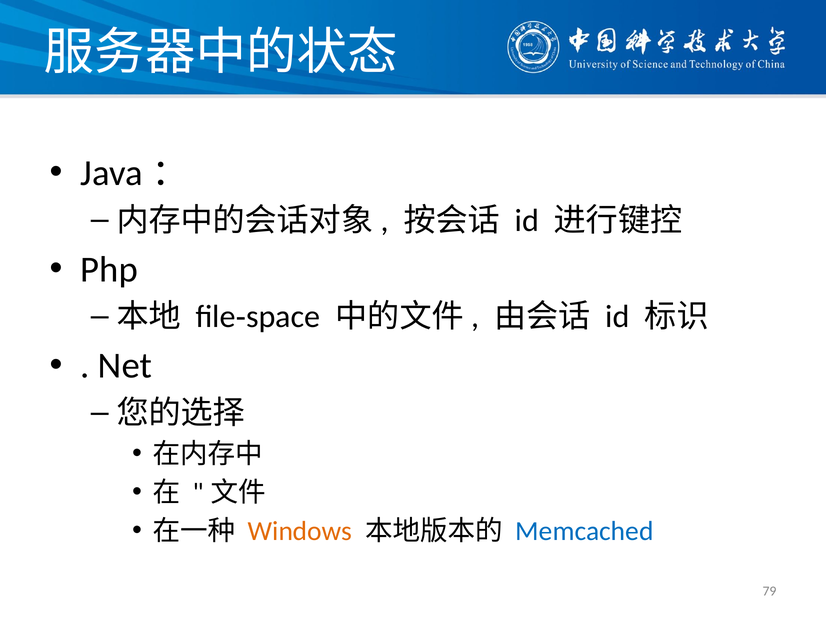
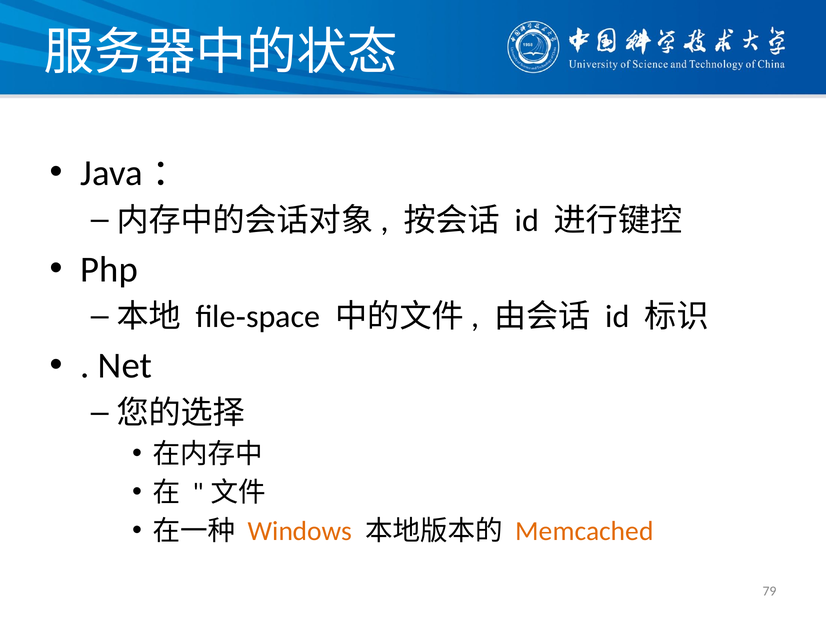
Memcached colour: blue -> orange
